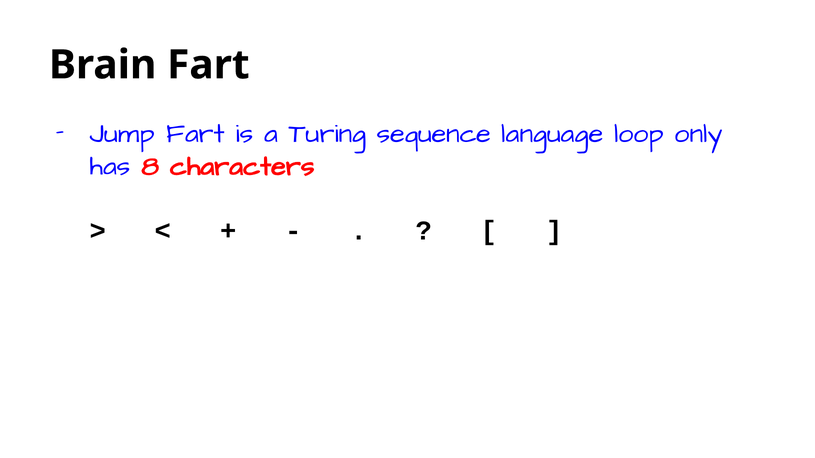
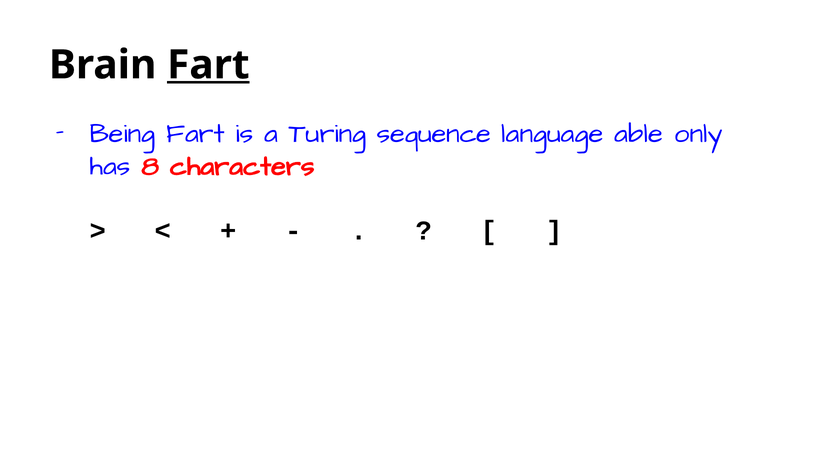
Fart at (208, 65) underline: none -> present
Jump: Jump -> Being
loop: loop -> able
